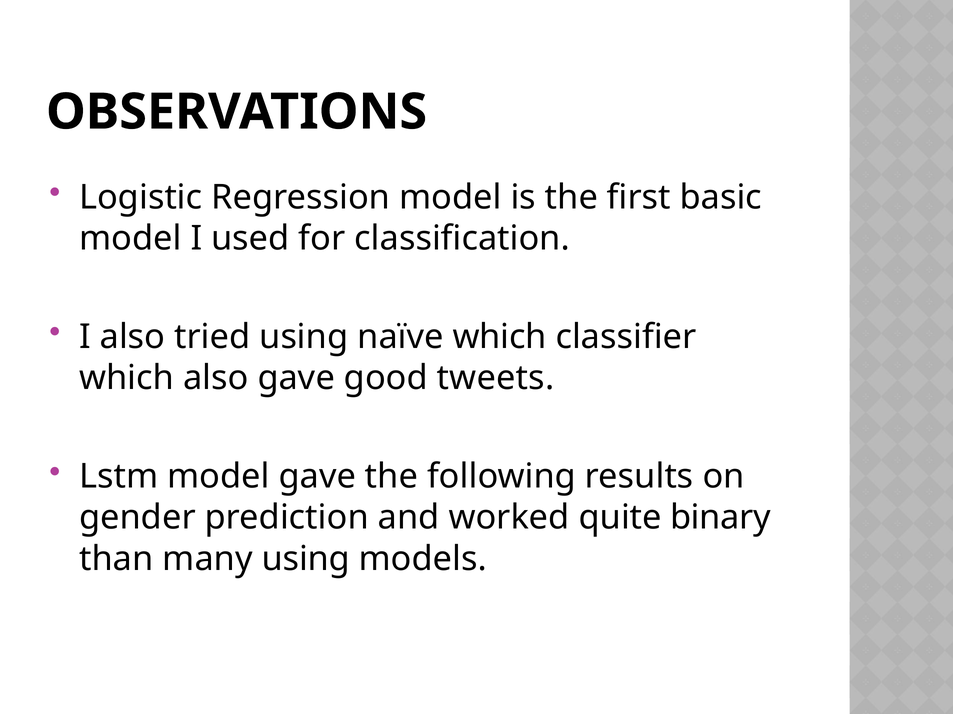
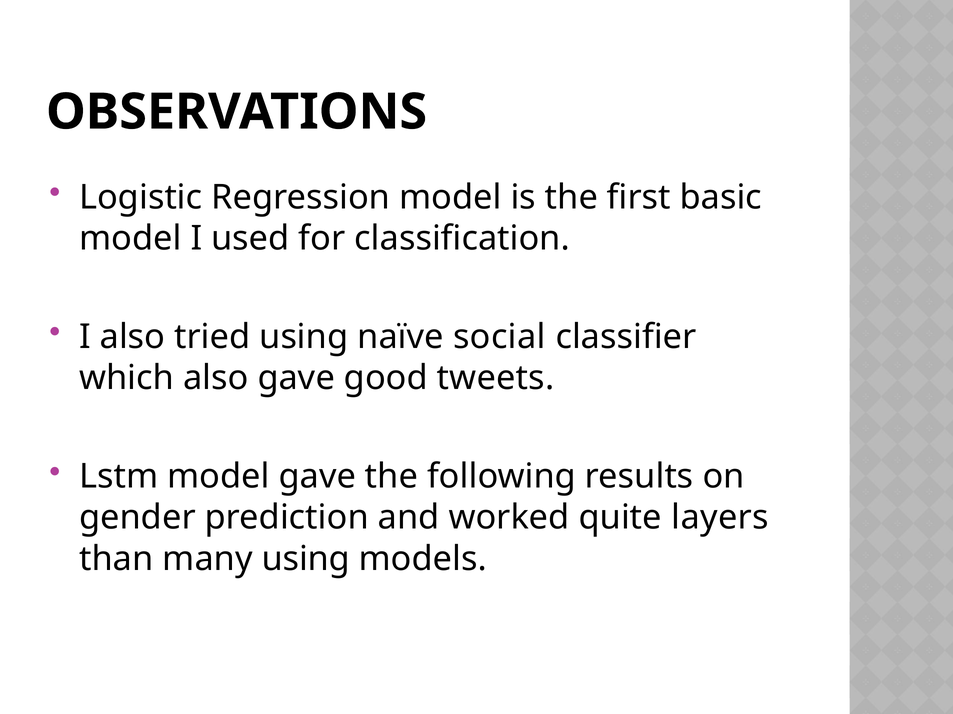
naïve which: which -> social
binary: binary -> layers
